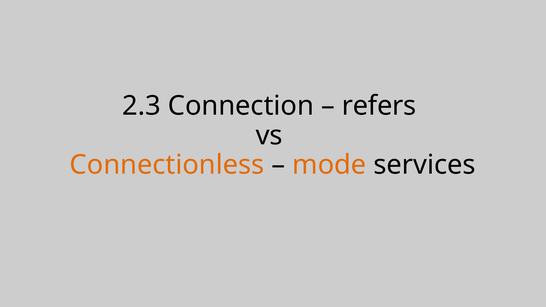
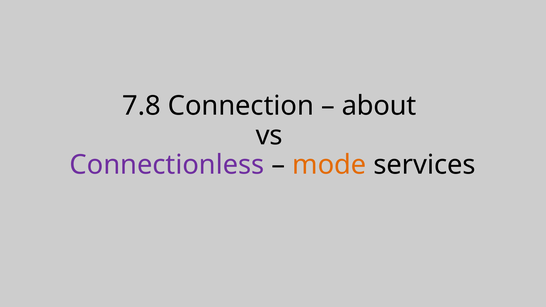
2.3: 2.3 -> 7.8
refers: refers -> about
Connectionless colour: orange -> purple
